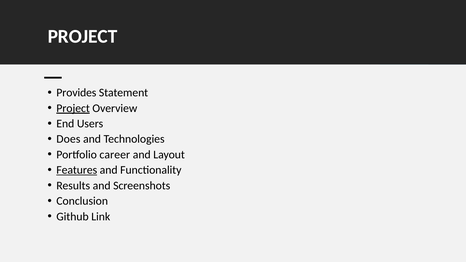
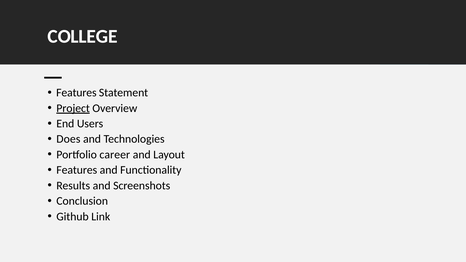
PROJECT at (83, 36): PROJECT -> COLLEGE
Provides at (76, 93): Provides -> Features
Features at (77, 170) underline: present -> none
